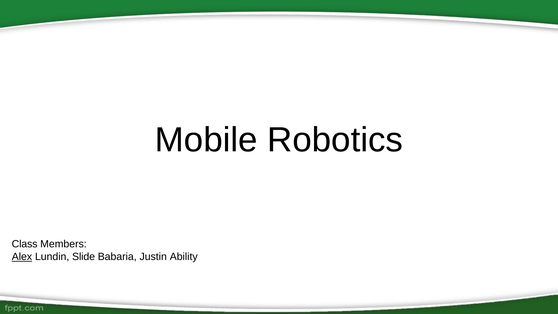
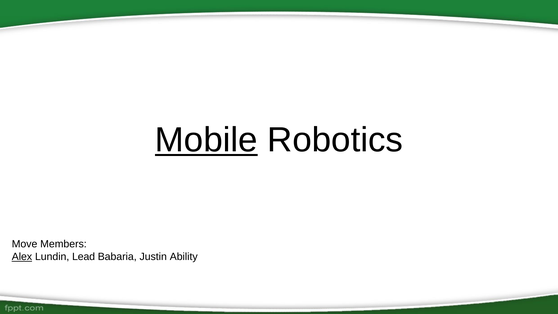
Mobile underline: none -> present
Class: Class -> Move
Slide: Slide -> Lead
